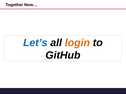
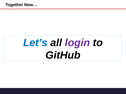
login colour: orange -> purple
